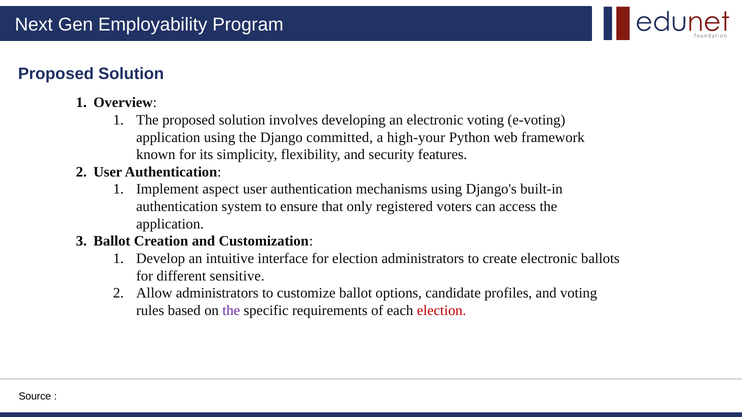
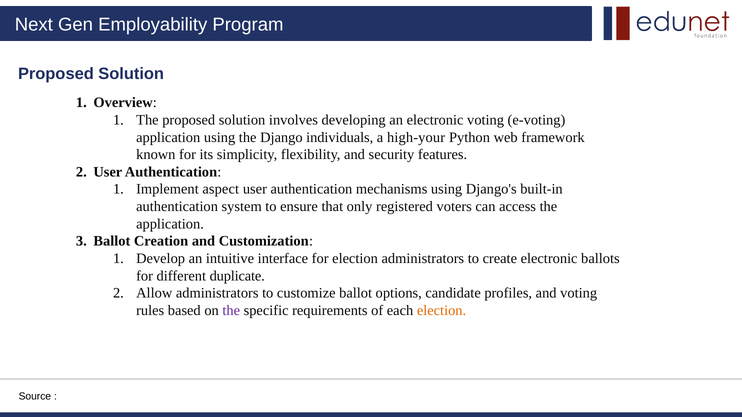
committed: committed -> individuals
sensitive: sensitive -> duplicate
election at (442, 311) colour: red -> orange
